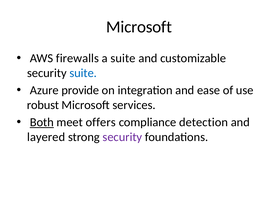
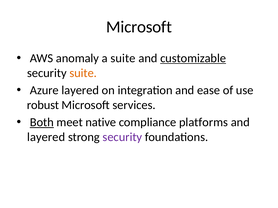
firewalls: firewalls -> anomaly
customizable underline: none -> present
suite at (83, 73) colour: blue -> orange
Azure provide: provide -> layered
offers: offers -> native
detection: detection -> platforms
